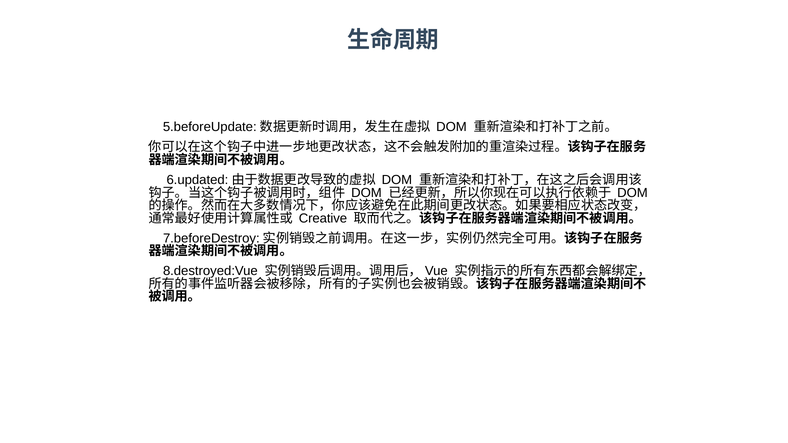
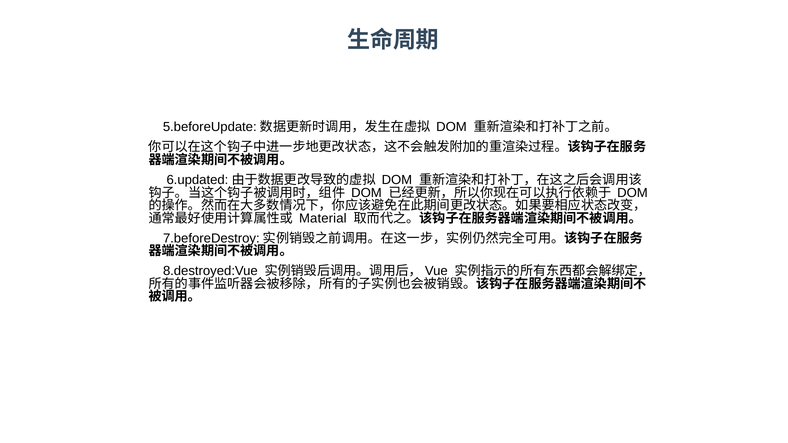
Creative: Creative -> Material
